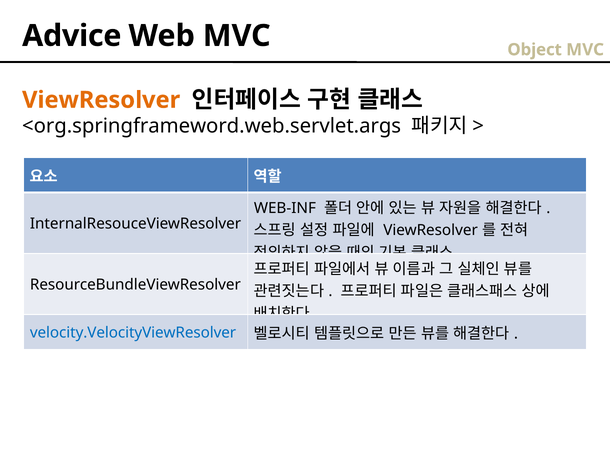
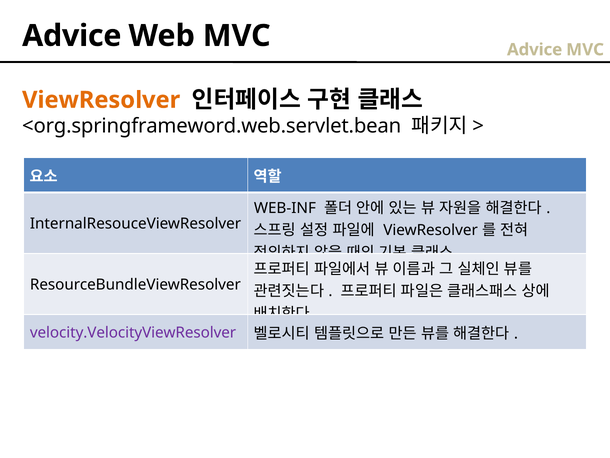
Object at (535, 50): Object -> Advice
<org.springframeword.web.servlet.args: <org.springframeword.web.servlet.args -> <org.springframeword.web.servlet.bean
velocity.VelocityViewResolver colour: blue -> purple
